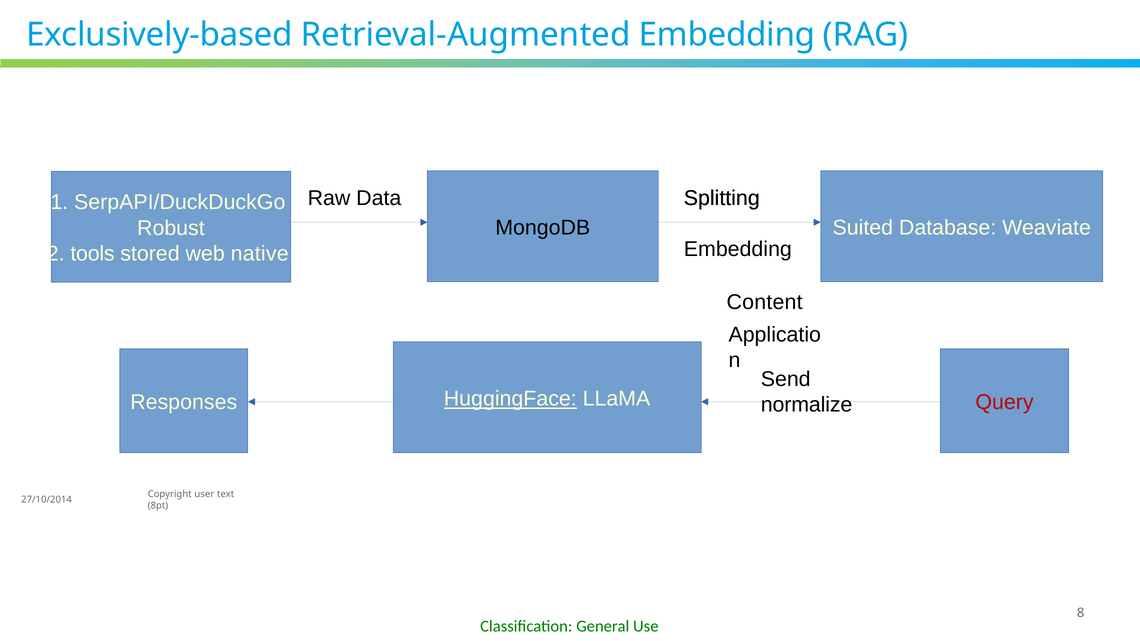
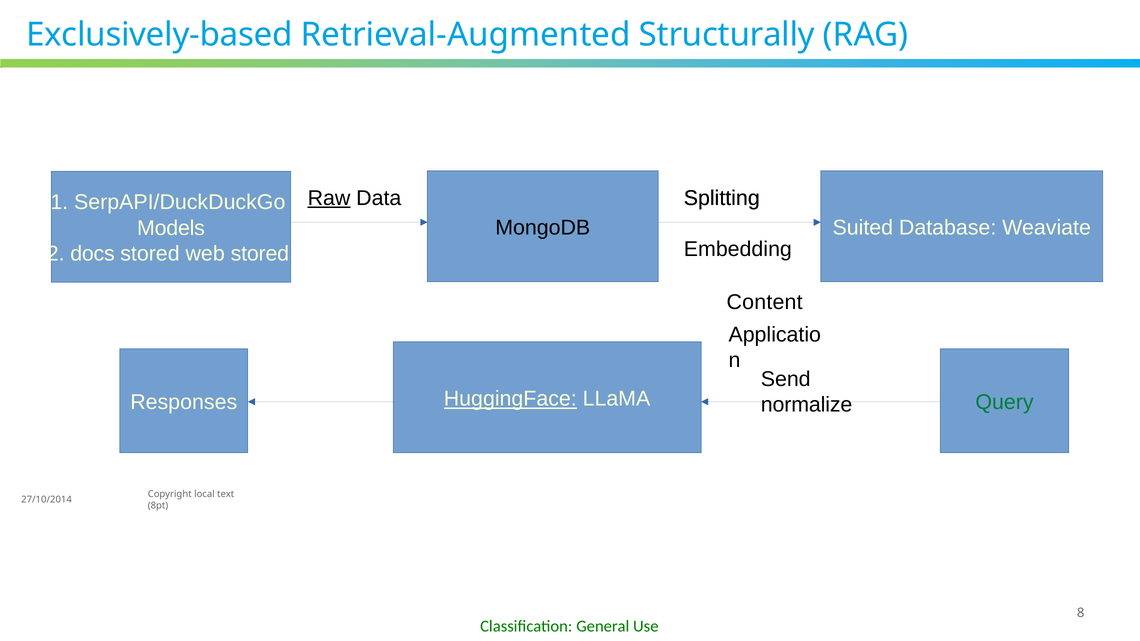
Retrieval-Augmented Embedding: Embedding -> Structurally
Raw underline: none -> present
Robust: Robust -> Models
tools: tools -> docs
web native: native -> stored
Query colour: red -> green
user: user -> local
